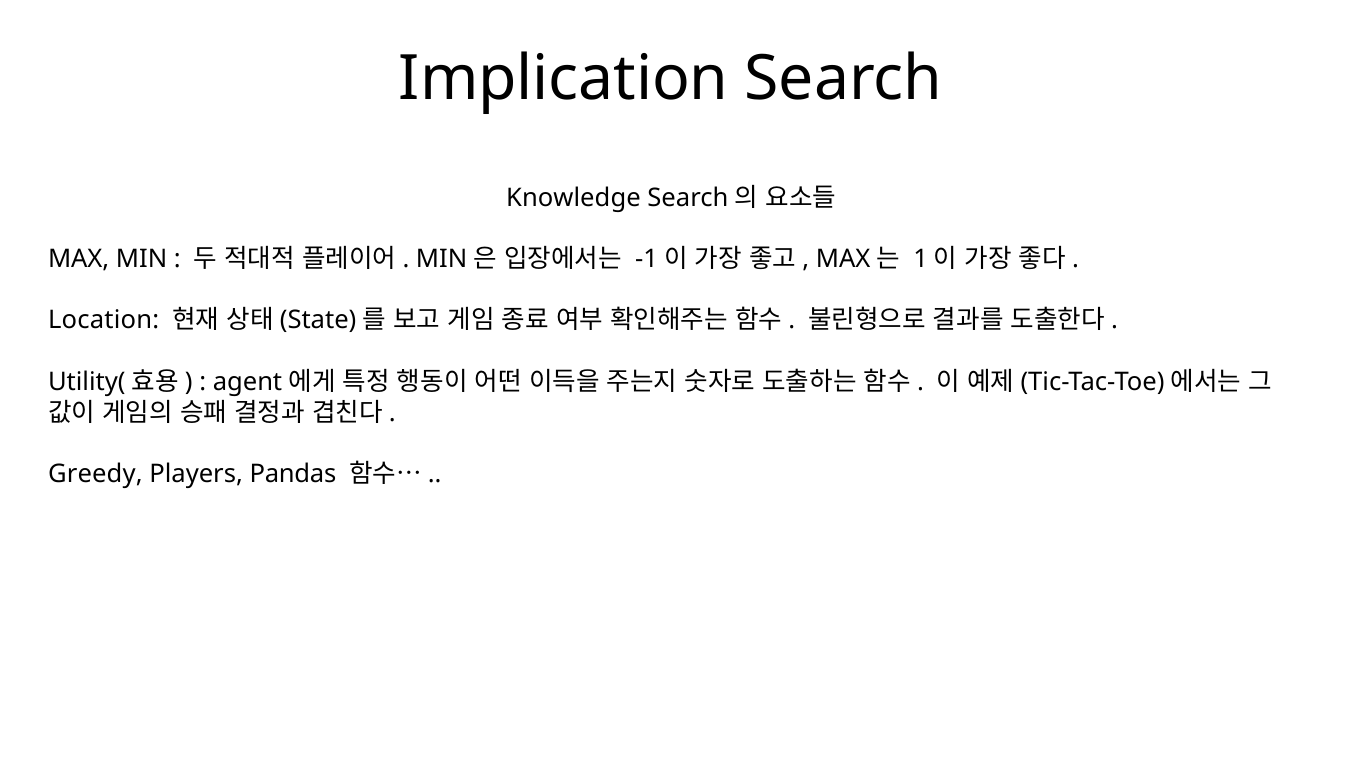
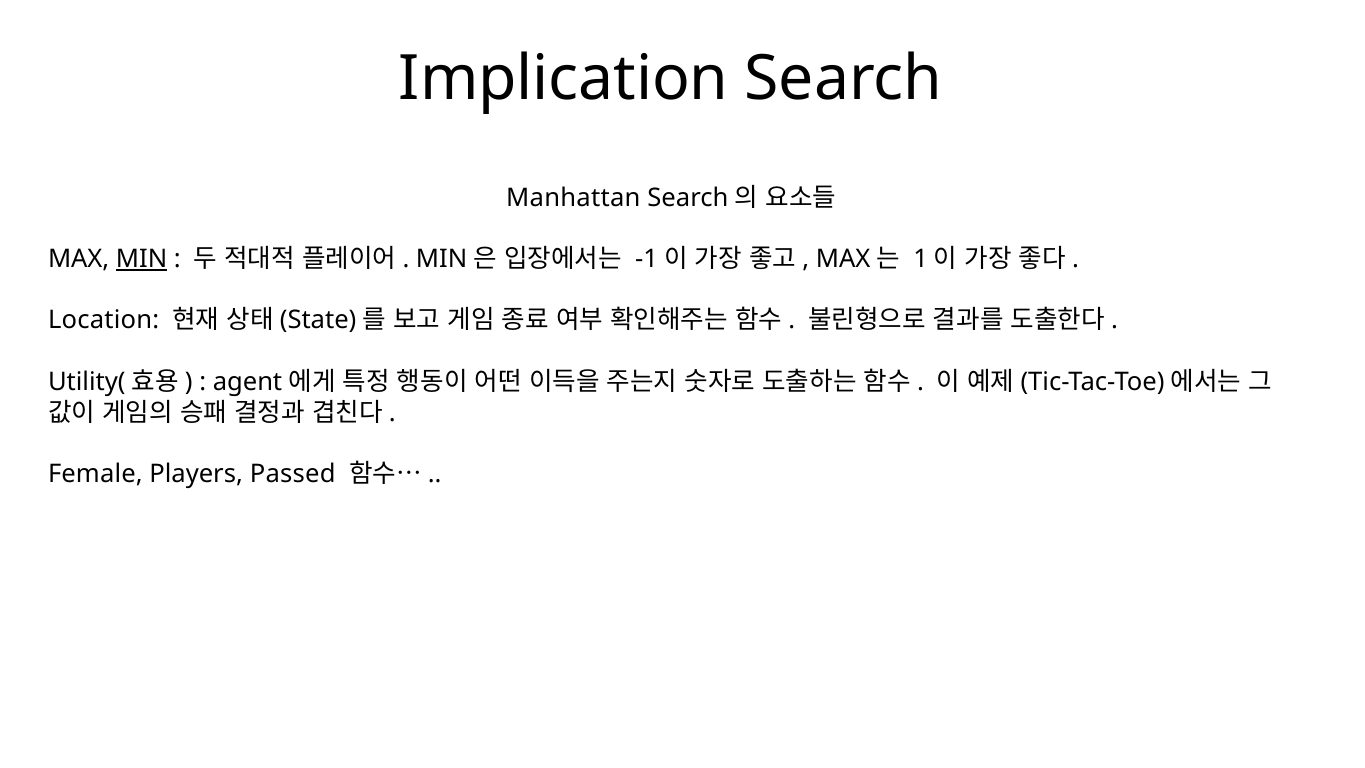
Knowledge: Knowledge -> Manhattan
MIN underline: none -> present
Greedy: Greedy -> Female
Pandas: Pandas -> Passed
